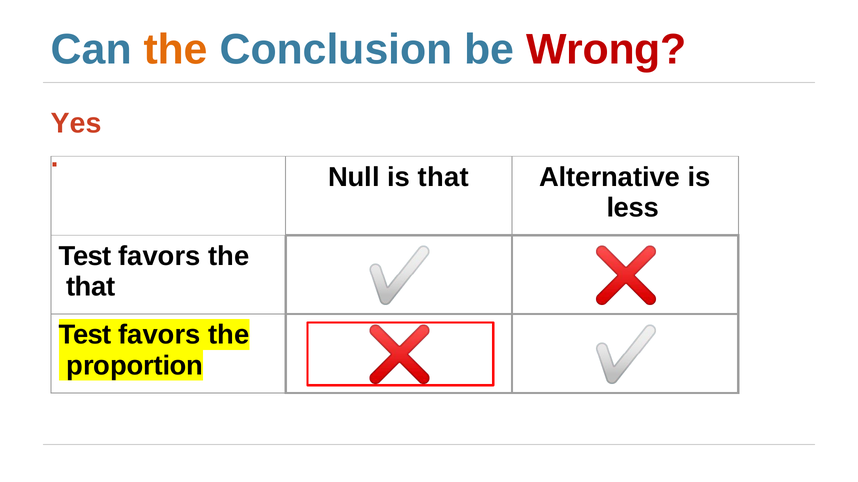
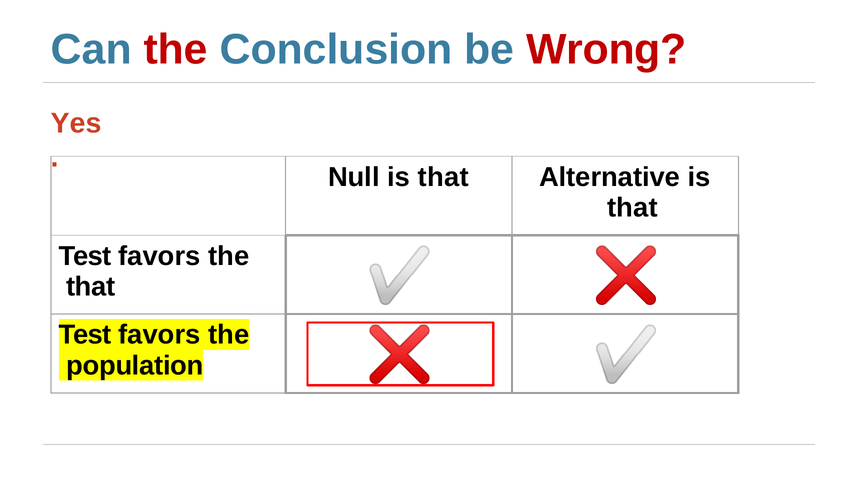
the at (176, 50) colour: orange -> red
less at (633, 208): less -> that
proportion: proportion -> population
